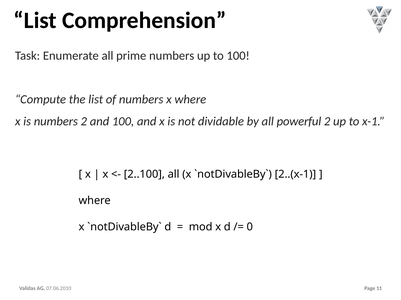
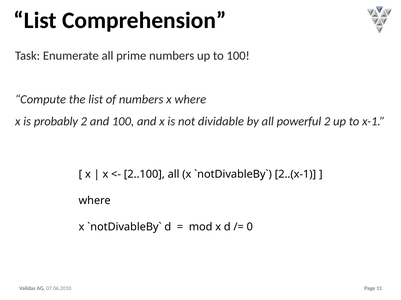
is numbers: numbers -> probably
